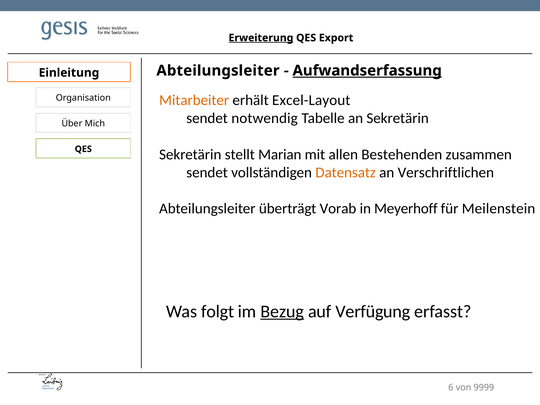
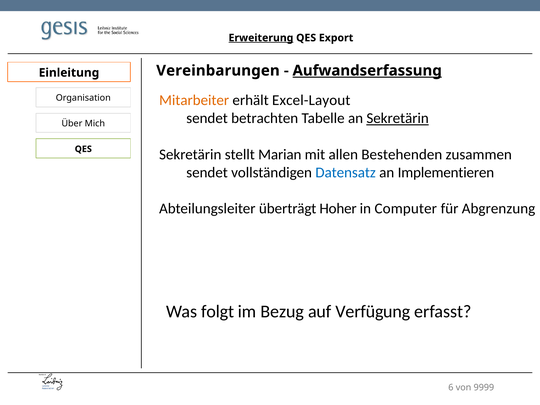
Abteilungsleiter at (218, 71): Abteilungsleiter -> Vereinbarungen
notwendig: notwendig -> betrachten
Sekretärin at (398, 118) underline: none -> present
Datensatz colour: orange -> blue
Verschriftlichen: Verschriftlichen -> Implementieren
Vorab: Vorab -> Hoher
Meyerhoff: Meyerhoff -> Computer
Meilenstein: Meilenstein -> Abgrenzung
Bezug underline: present -> none
